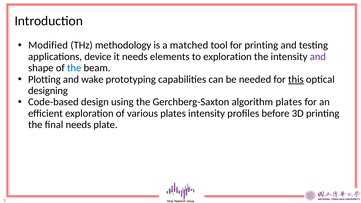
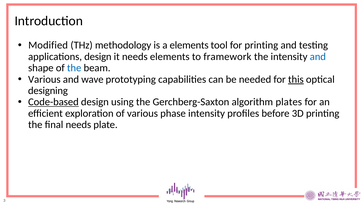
a matched: matched -> elements
applications device: device -> design
to exploration: exploration -> framework
and at (318, 57) colour: purple -> blue
Plotting at (44, 79): Plotting -> Various
wake: wake -> wave
Code-based underline: none -> present
various plates: plates -> phase
